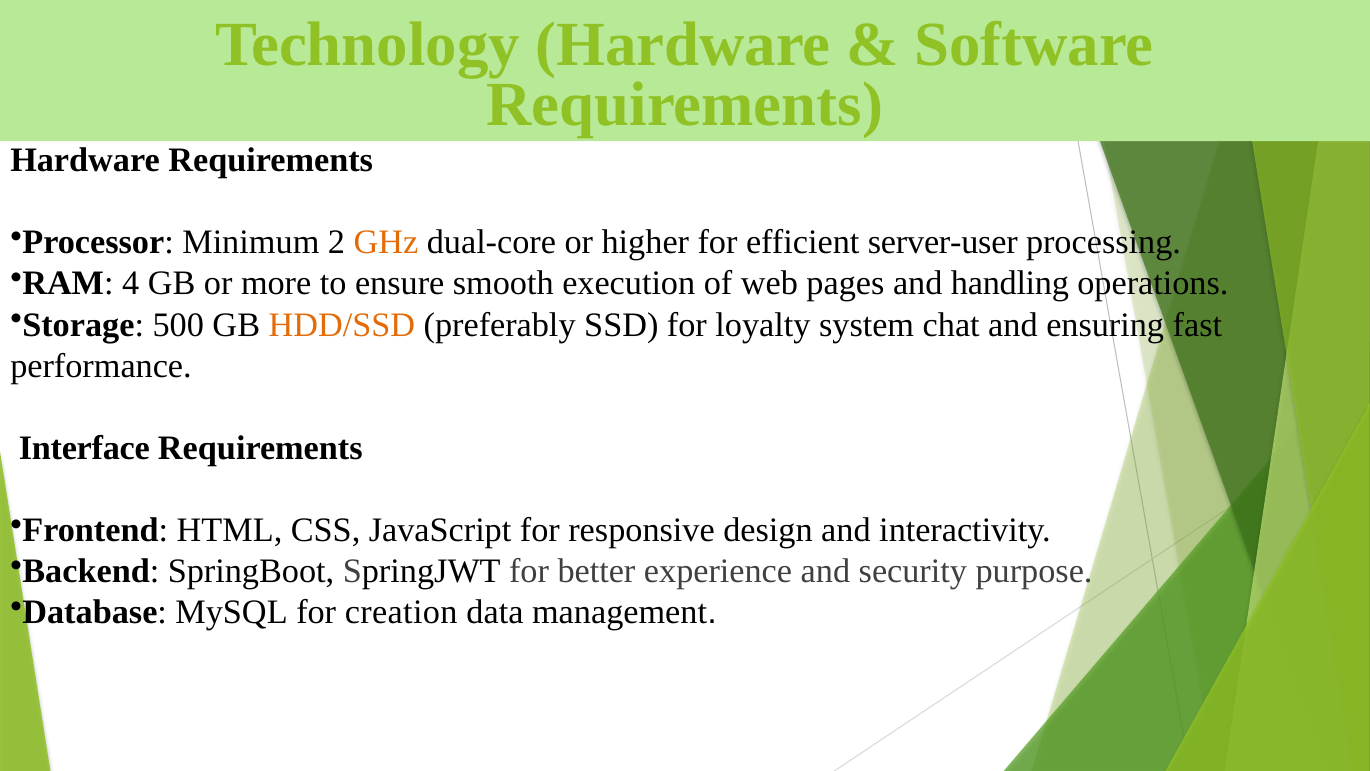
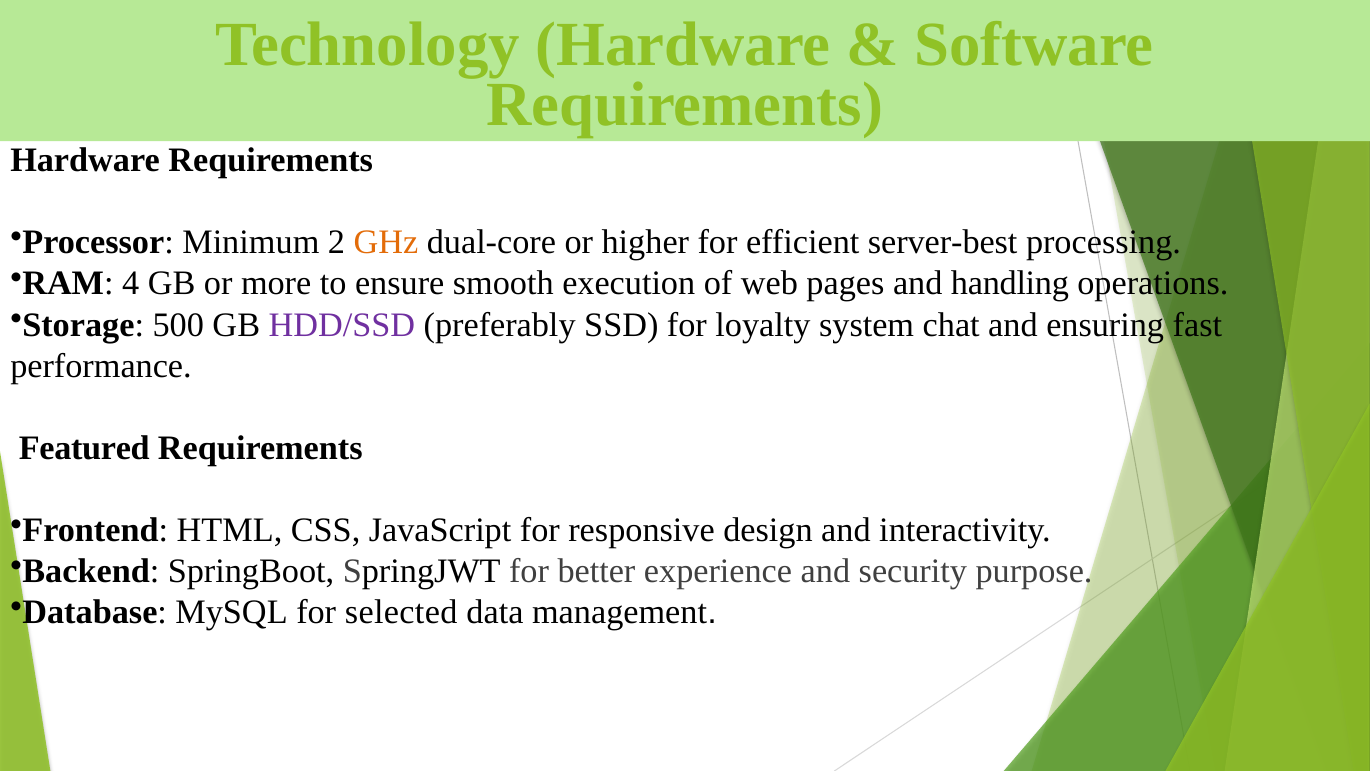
server-user: server-user -> server-best
HDD/SSD colour: orange -> purple
Interface: Interface -> Featured
creation: creation -> selected
